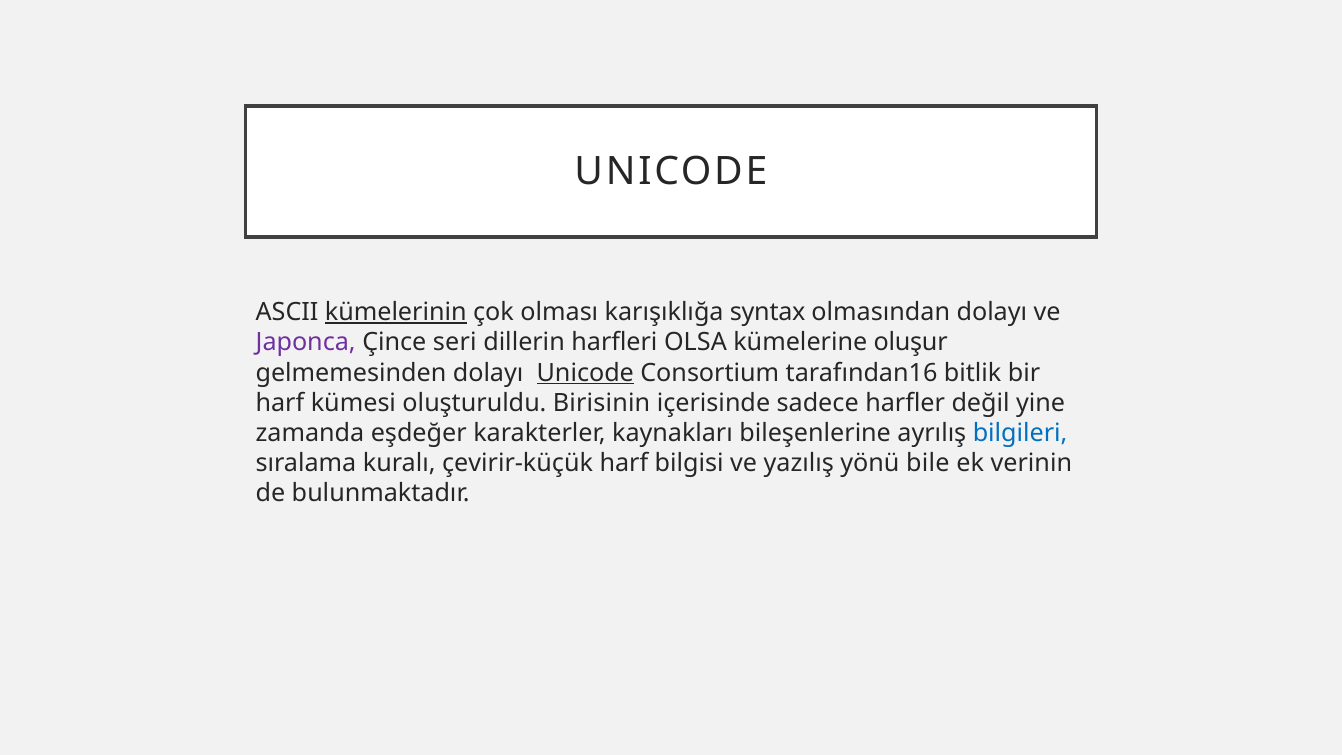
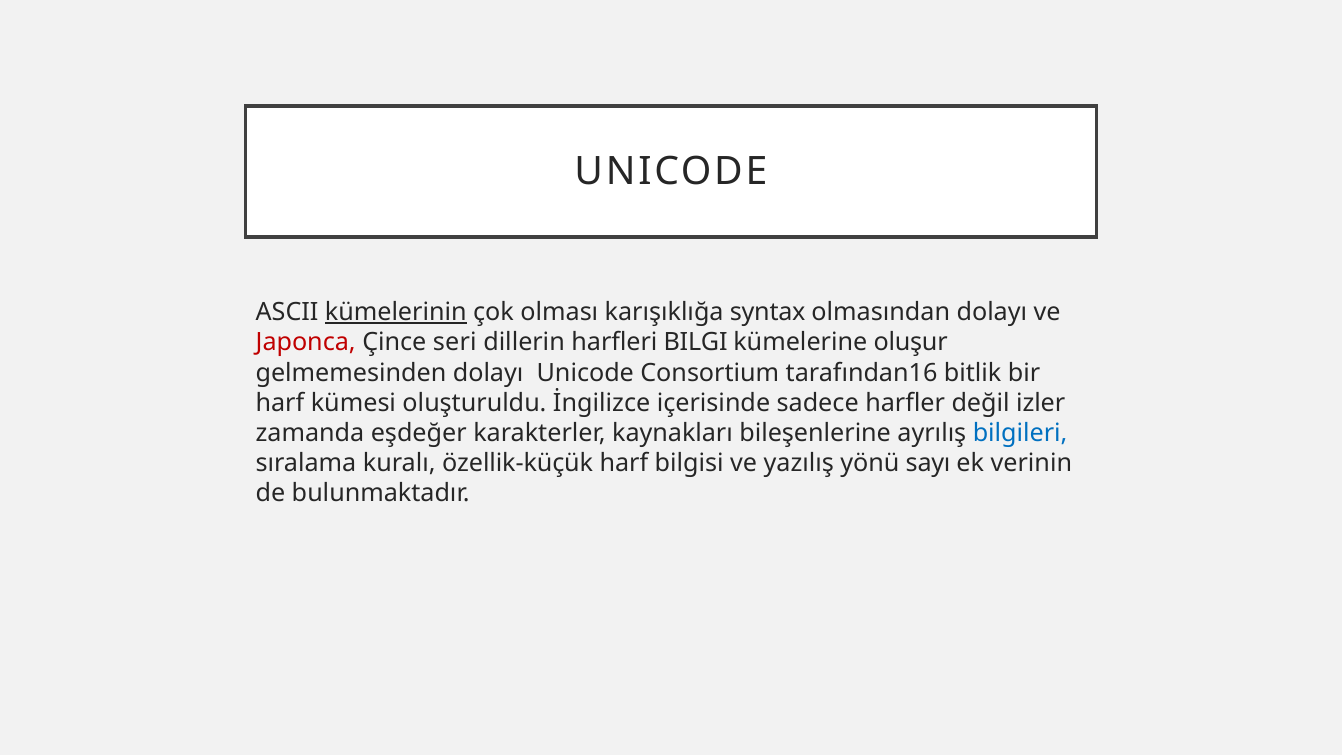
Japonca colour: purple -> red
OLSA: OLSA -> BILGI
Unicode at (585, 373) underline: present -> none
Birisinin: Birisinin -> İngilizce
yine: yine -> izler
çevirir-küçük: çevirir-küçük -> özellik-küçük
bile: bile -> sayı
